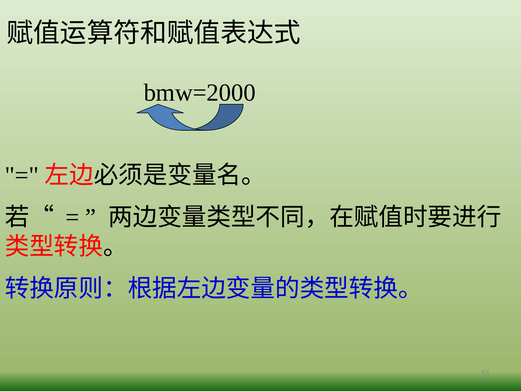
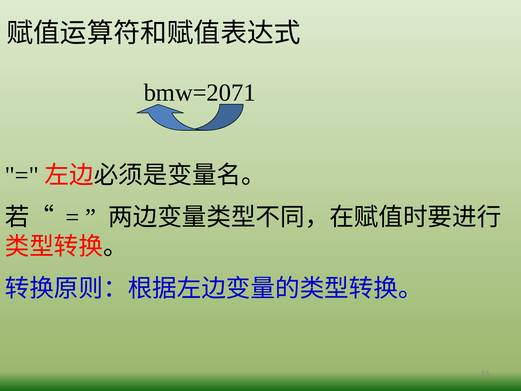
bmw=2000: bmw=2000 -> bmw=2071
